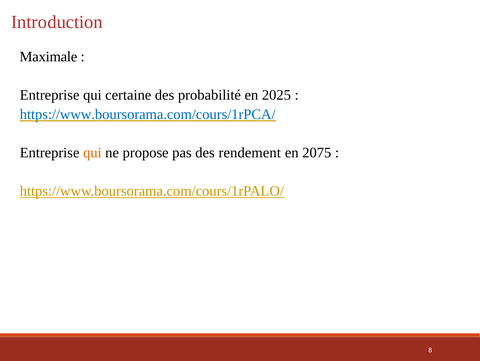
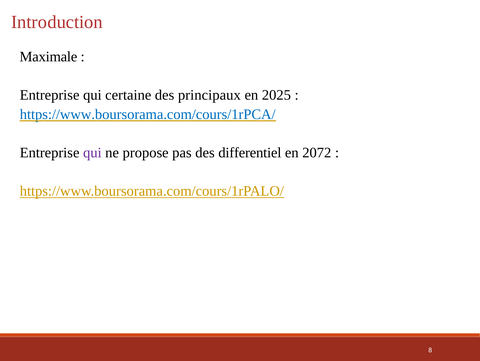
probabilité: probabilité -> principaux
qui at (92, 153) colour: orange -> purple
rendement: rendement -> differentiel
2075: 2075 -> 2072
